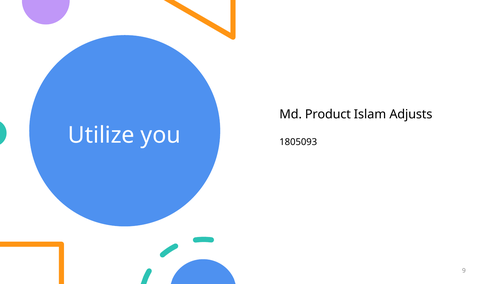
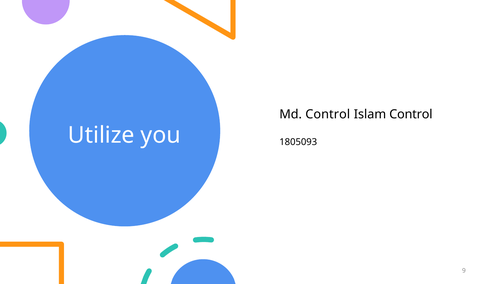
Md Product: Product -> Control
Islam Adjusts: Adjusts -> Control
